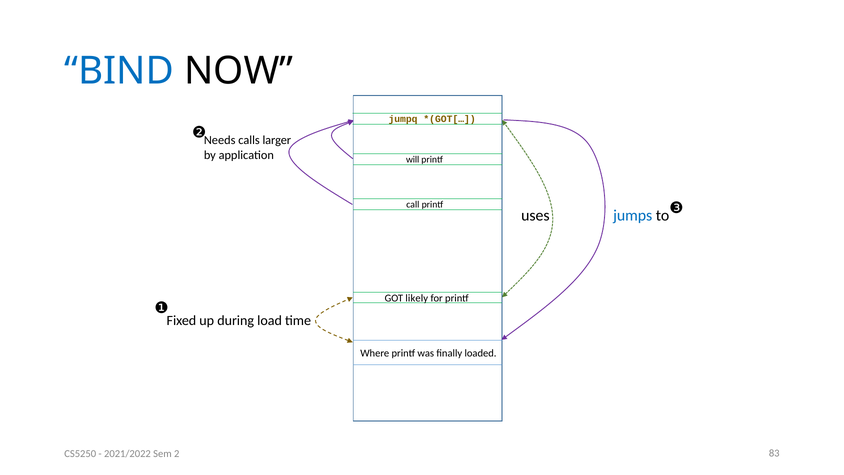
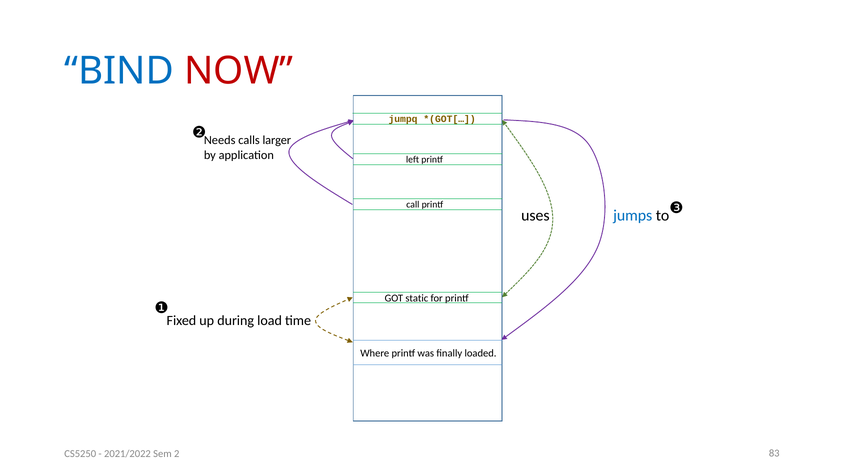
NOW colour: black -> red
will: will -> left
likely: likely -> static
